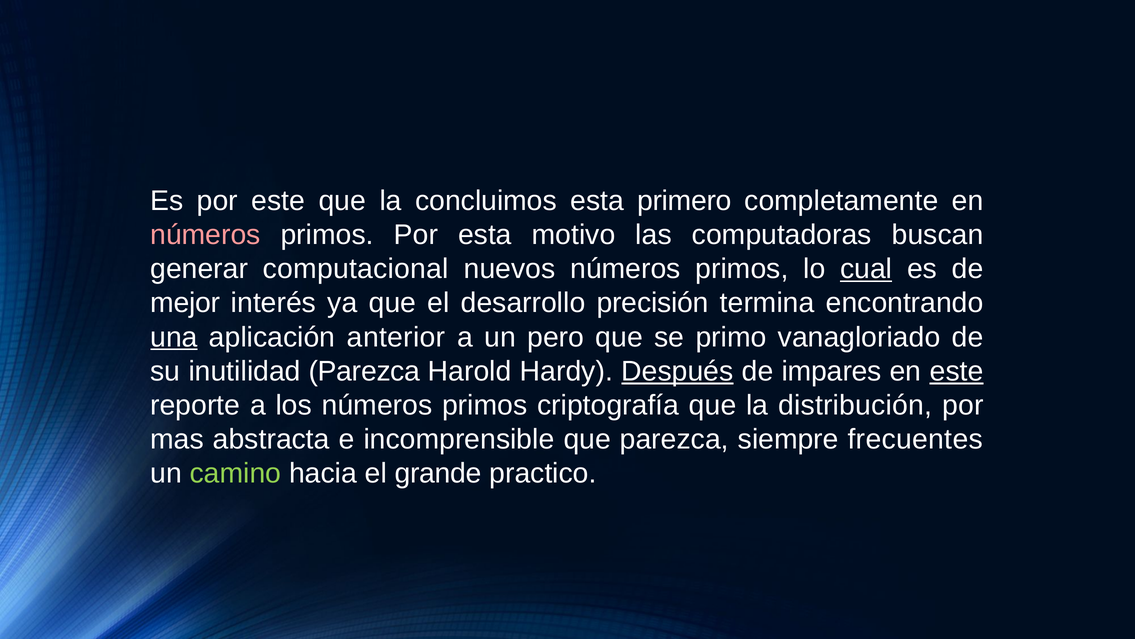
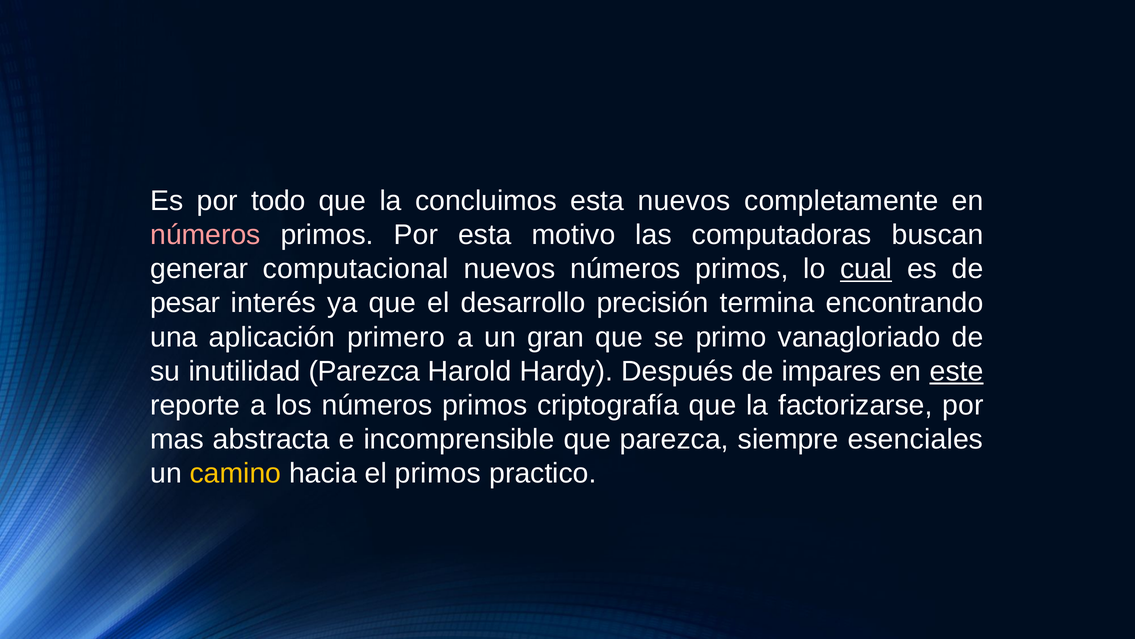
por este: este -> todo
esta primero: primero -> nuevos
mejor: mejor -> pesar
una underline: present -> none
anterior: anterior -> primero
pero: pero -> gran
Después underline: present -> none
distribución: distribución -> factorizarse
frecuentes: frecuentes -> esenciales
camino colour: light green -> yellow
el grande: grande -> primos
